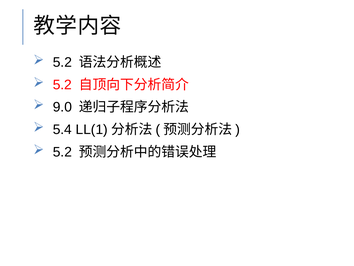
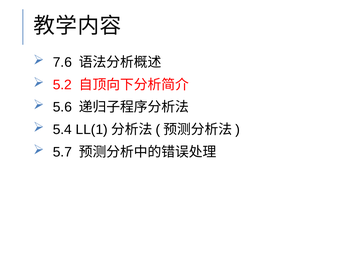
5.2 at (62, 62): 5.2 -> 7.6
9.0: 9.0 -> 5.6
5.2 at (62, 152): 5.2 -> 5.7
